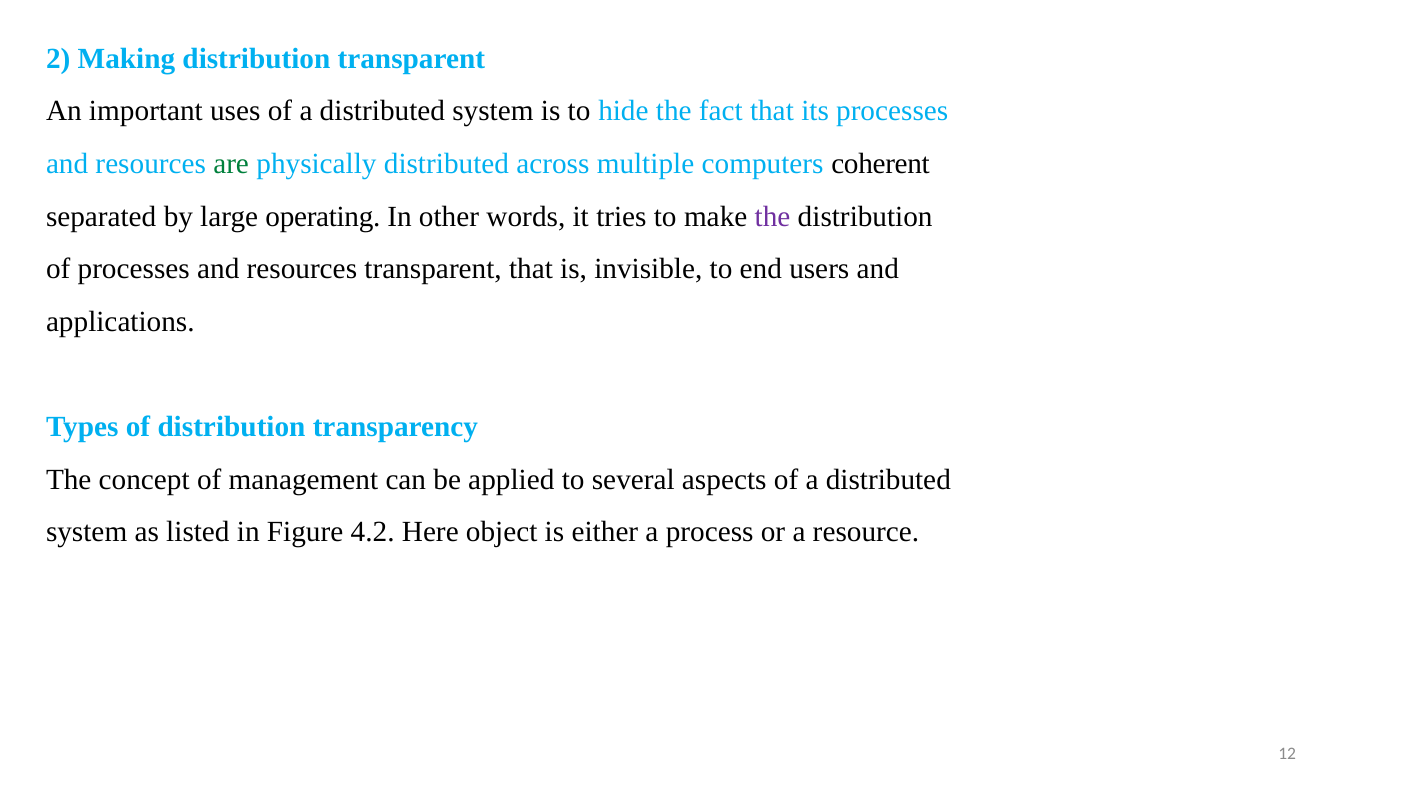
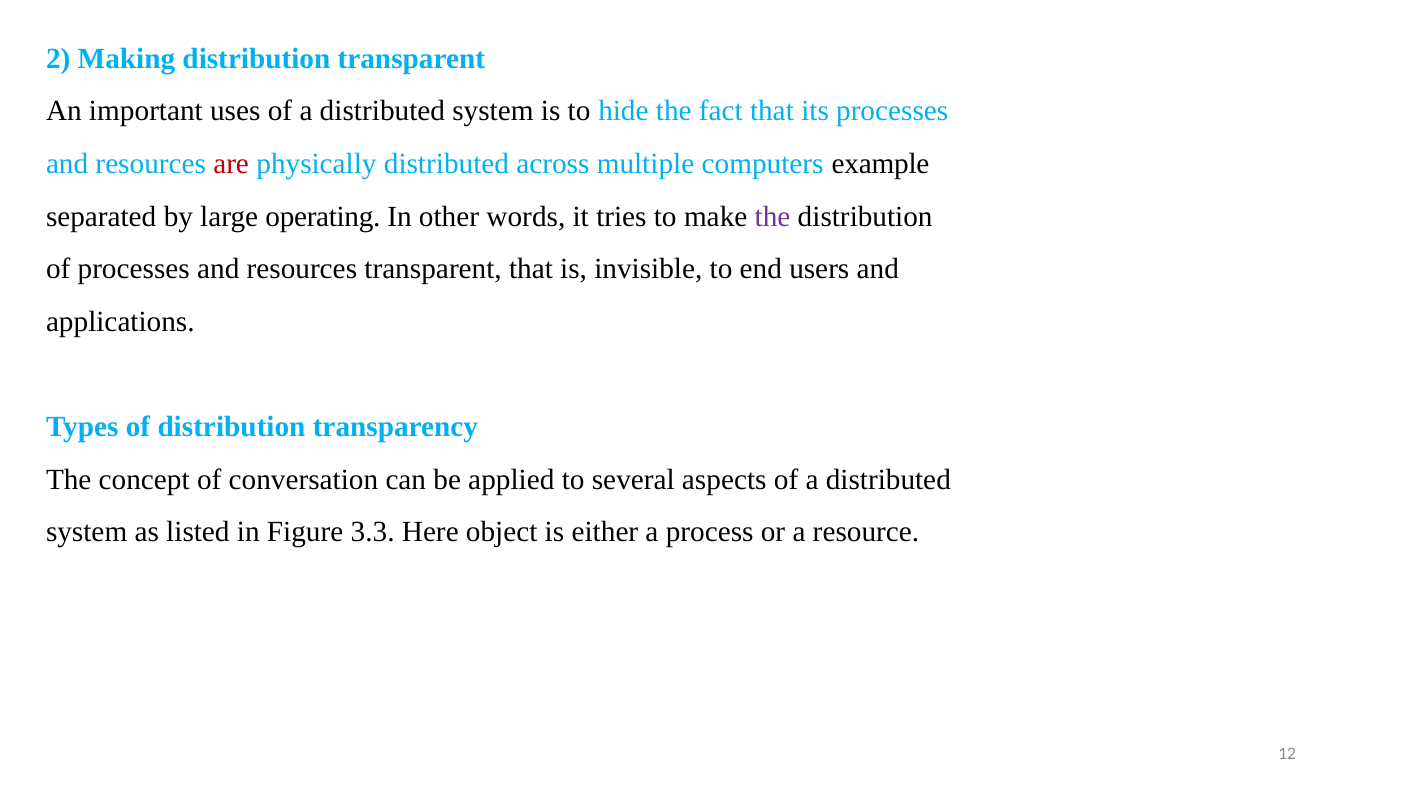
are colour: green -> red
coherent: coherent -> example
management: management -> conversation
4.2: 4.2 -> 3.3
